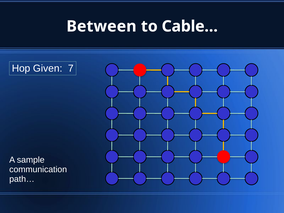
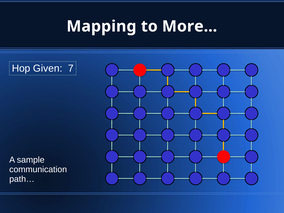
Between: Between -> Mapping
Cable…: Cable… -> More…
